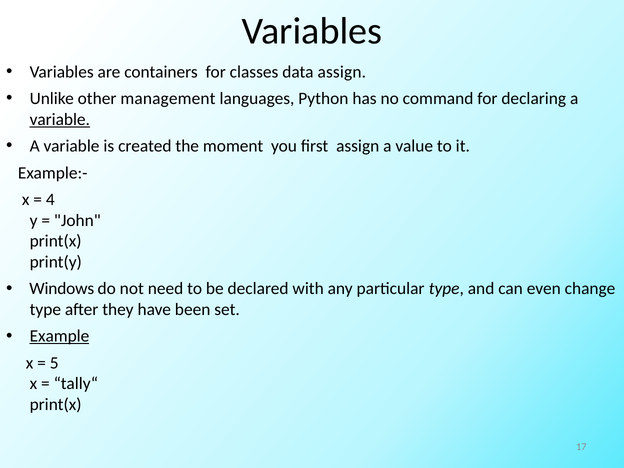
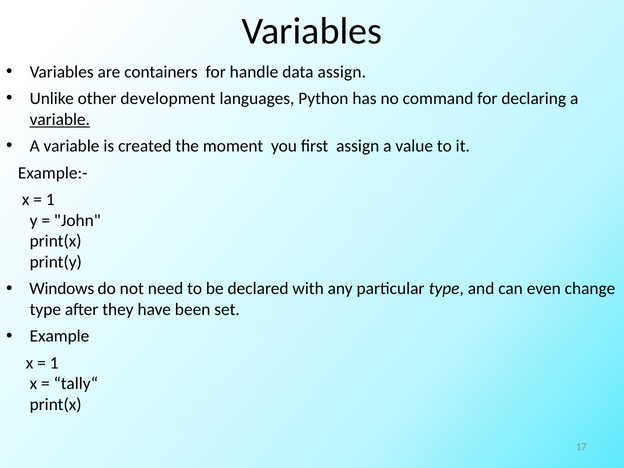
classes: classes -> handle
management: management -> development
4 at (50, 200): 4 -> 1
Example underline: present -> none
5 at (54, 363): 5 -> 1
